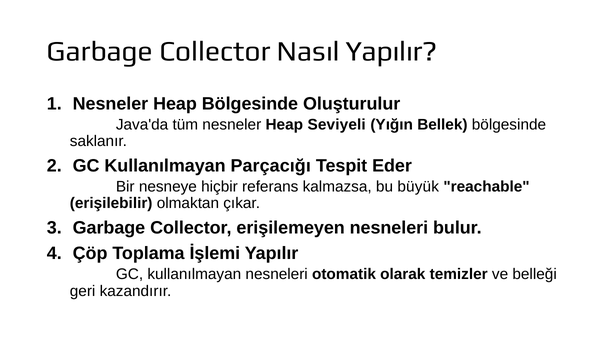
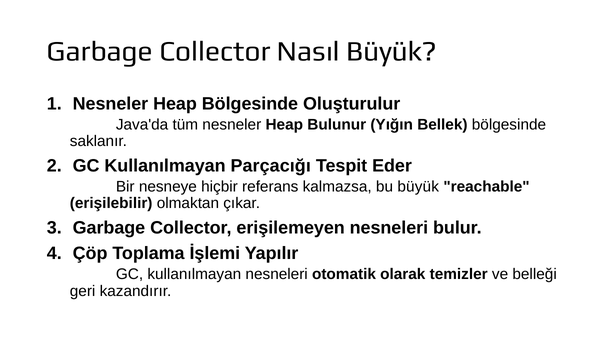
Nasıl Yapılır: Yapılır -> Büyük
Seviyeli: Seviyeli -> Bulunur
